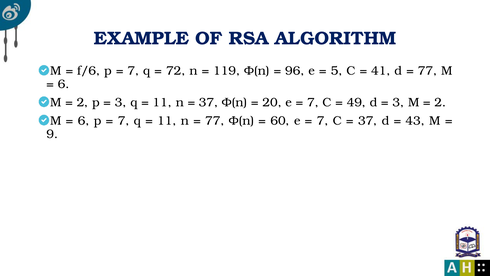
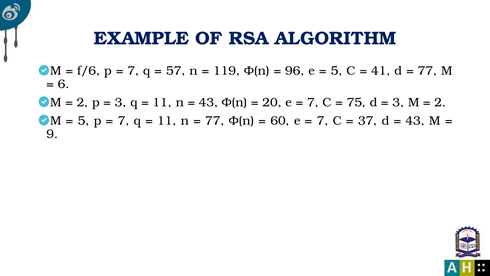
72: 72 -> 57
37 at (209, 102): 37 -> 43
49: 49 -> 75
6 at (84, 121): 6 -> 5
